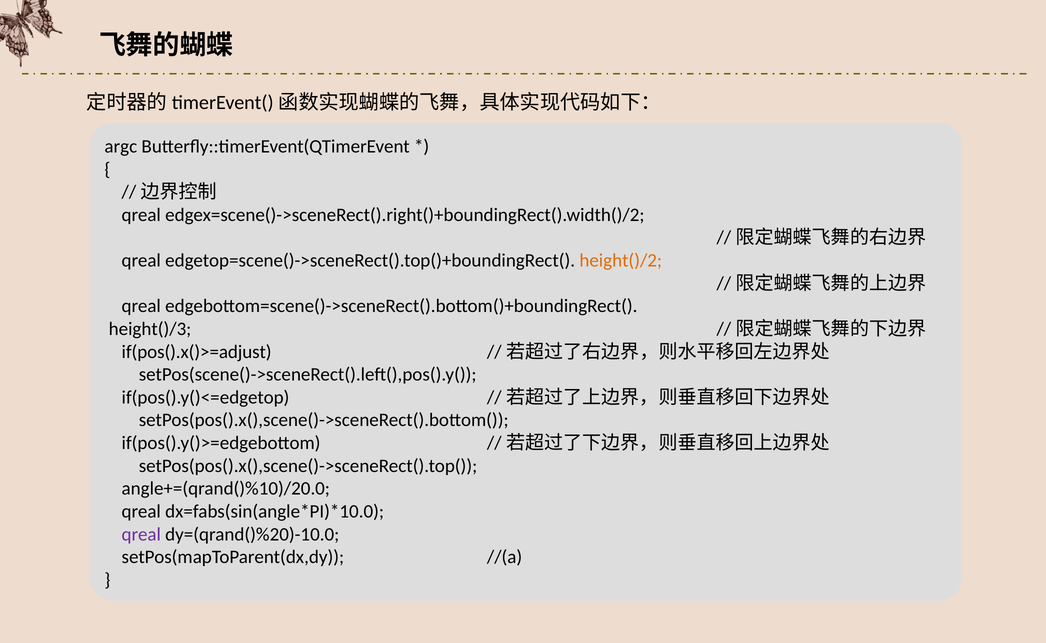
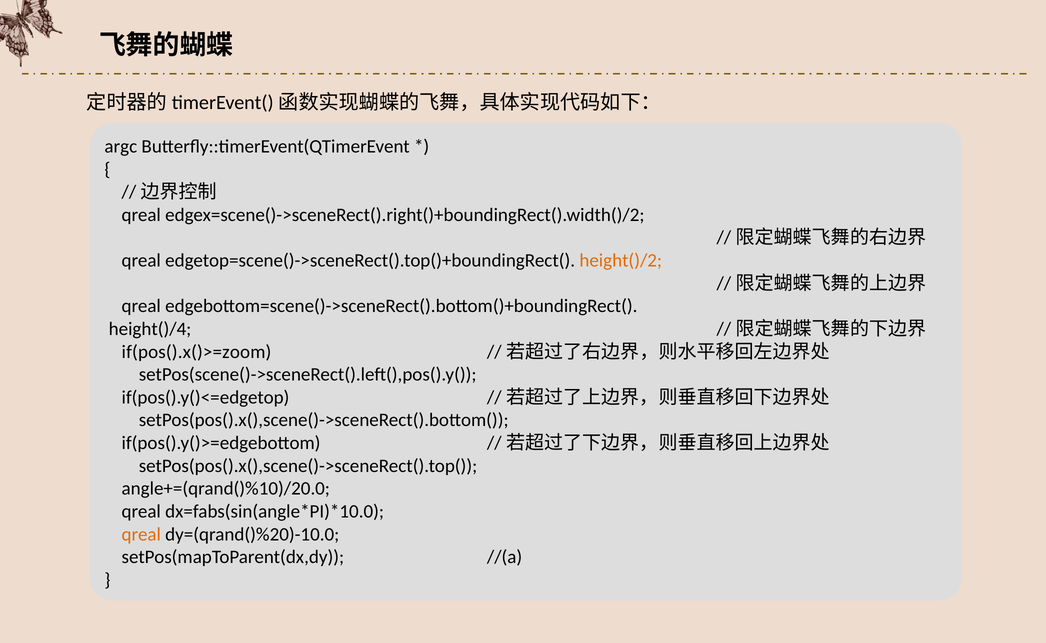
height()/3: height()/3 -> height()/4
if(pos().x()>=adjust: if(pos().x()>=adjust -> if(pos().x()>=zoom
qreal at (141, 534) colour: purple -> orange
